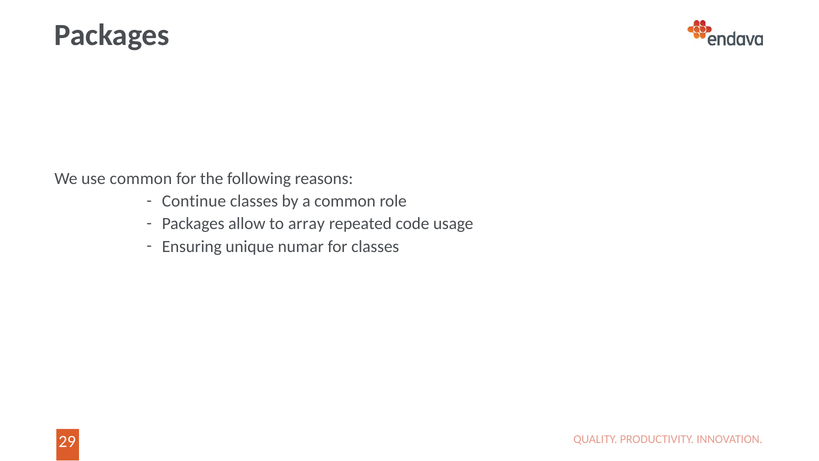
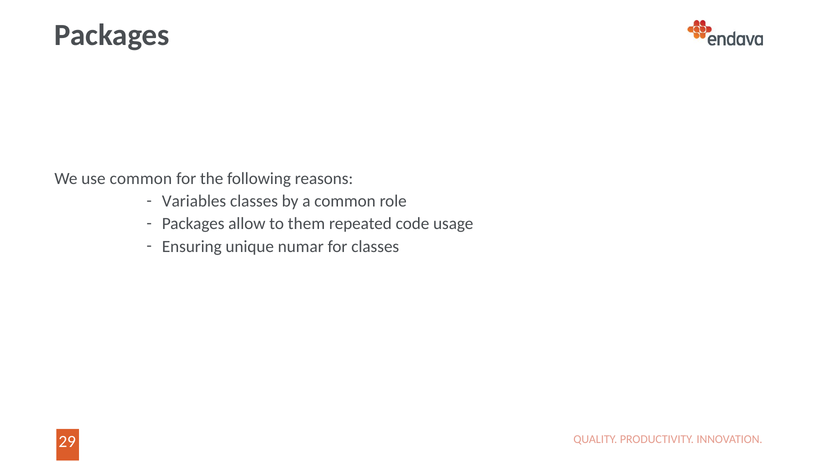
Continue: Continue -> Variables
array: array -> them
